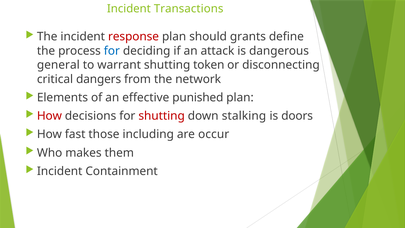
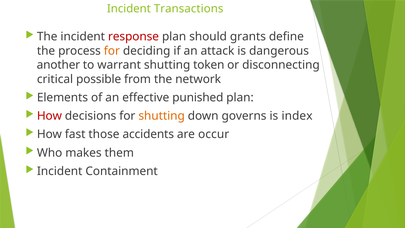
for at (112, 51) colour: blue -> orange
general: general -> another
dangers: dangers -> possible
shutting at (162, 116) colour: red -> orange
stalking: stalking -> governs
doors: doors -> index
including: including -> accidents
